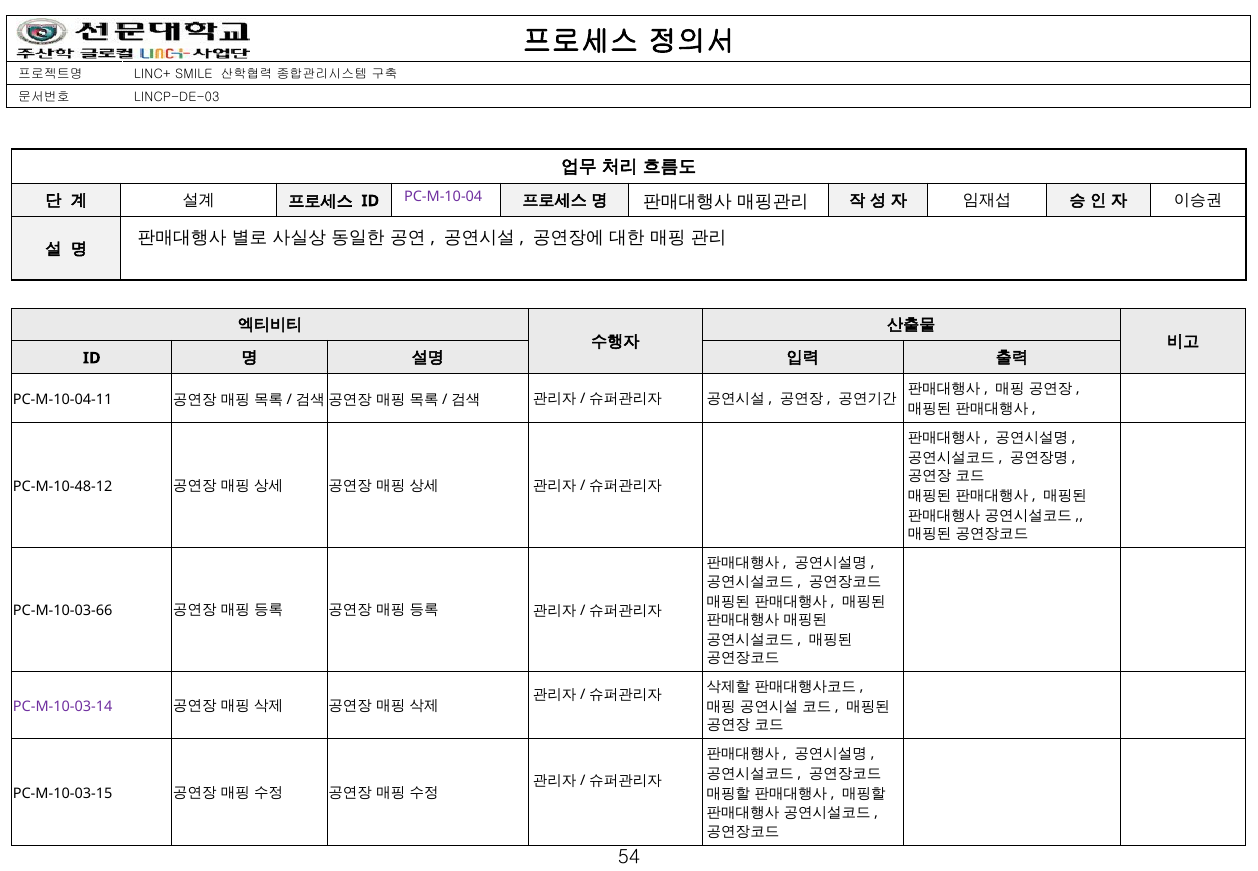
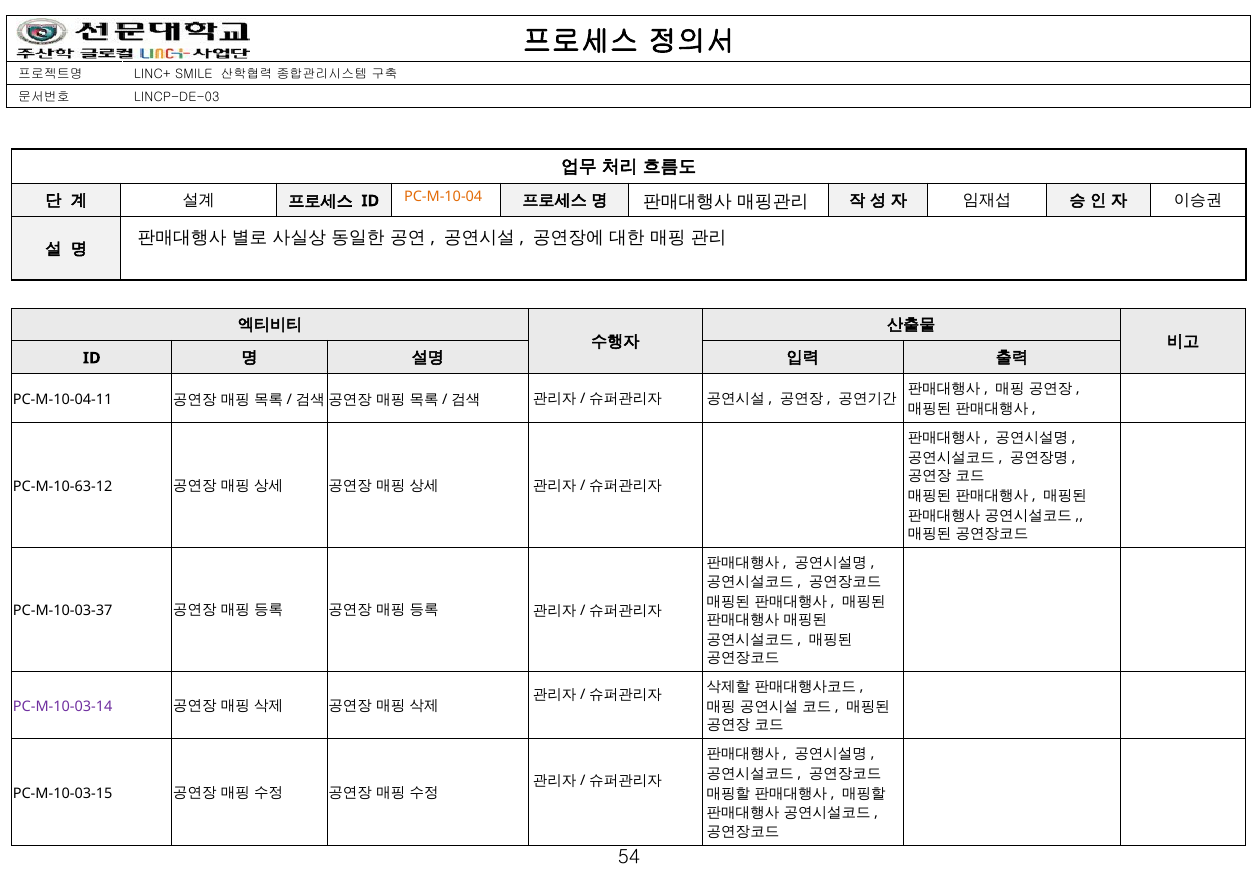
PC-M-10-04 colour: purple -> orange
PC-M-10-48-12: PC-M-10-48-12 -> PC-M-10-63-12
PC-M-10-03-66: PC-M-10-03-66 -> PC-M-10-03-37
